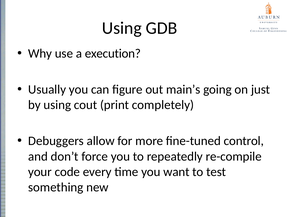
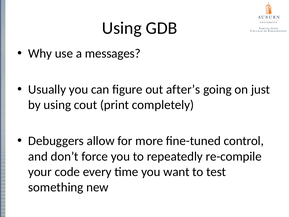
execution: execution -> messages
main’s: main’s -> after’s
